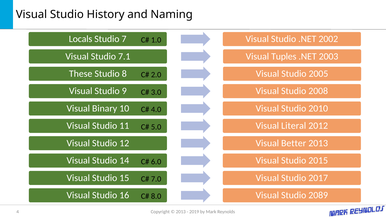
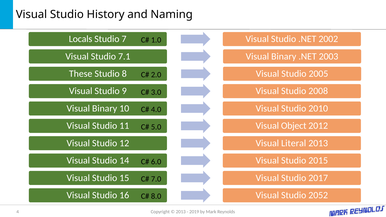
Tuples at (284, 56): Tuples -> Binary
Literal: Literal -> Object
Better: Better -> Literal
2089: 2089 -> 2052
